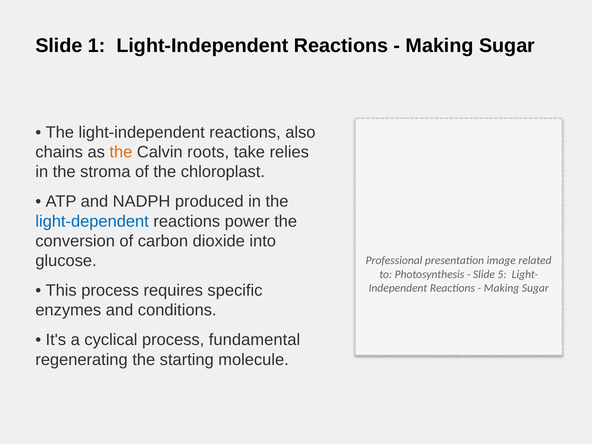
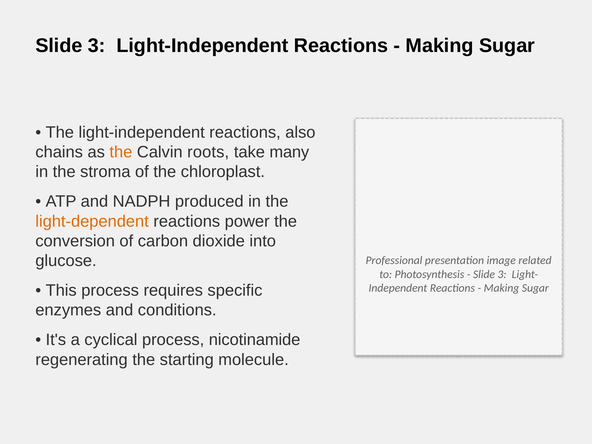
1 at (97, 46): 1 -> 3
relies: relies -> many
light-dependent colour: blue -> orange
5 at (502, 274): 5 -> 3
fundamental: fundamental -> nicotinamide
